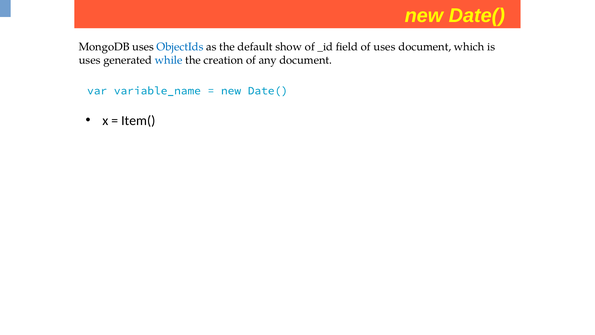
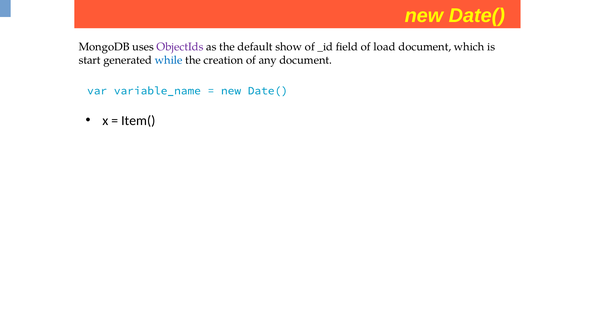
ObjectIds colour: blue -> purple
of uses: uses -> load
uses at (90, 60): uses -> start
